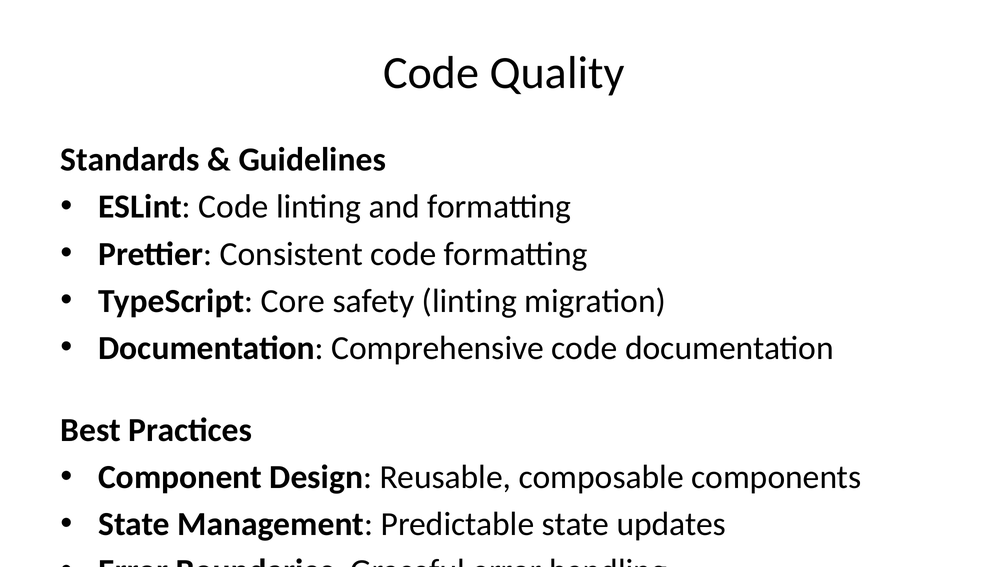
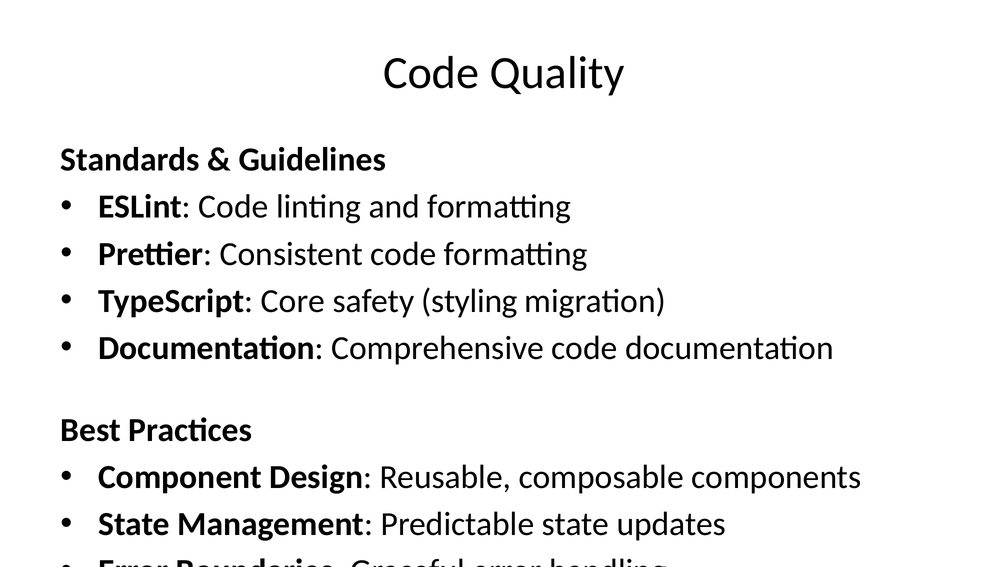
safety linting: linting -> styling
